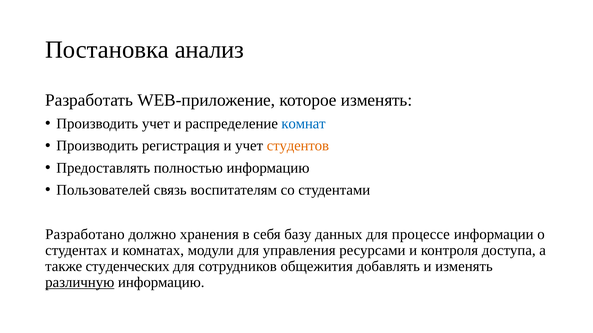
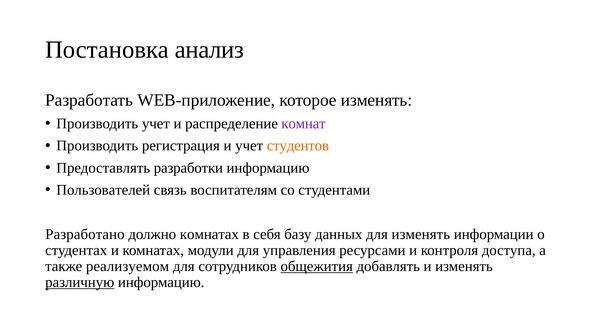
комнат colour: blue -> purple
полностью: полностью -> разработки
должно хранения: хранения -> комнатах
для процессе: процессе -> изменять
студенческих: студенческих -> реализуемом
общежития underline: none -> present
